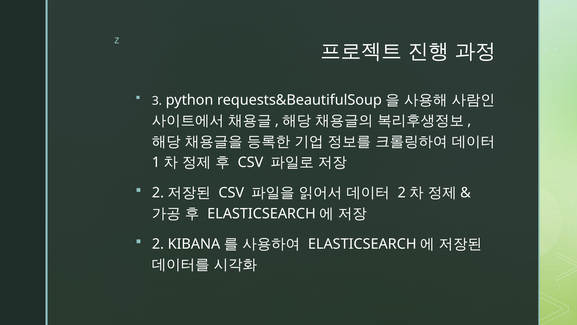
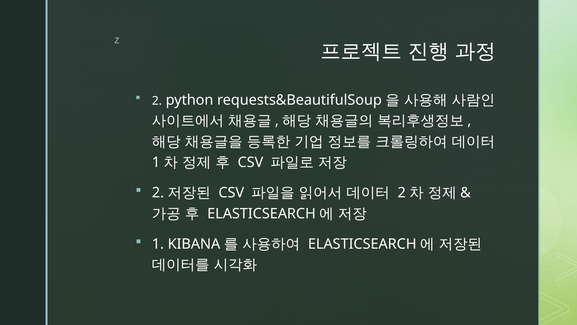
3 at (157, 101): 3 -> 2
2 at (158, 244): 2 -> 1
